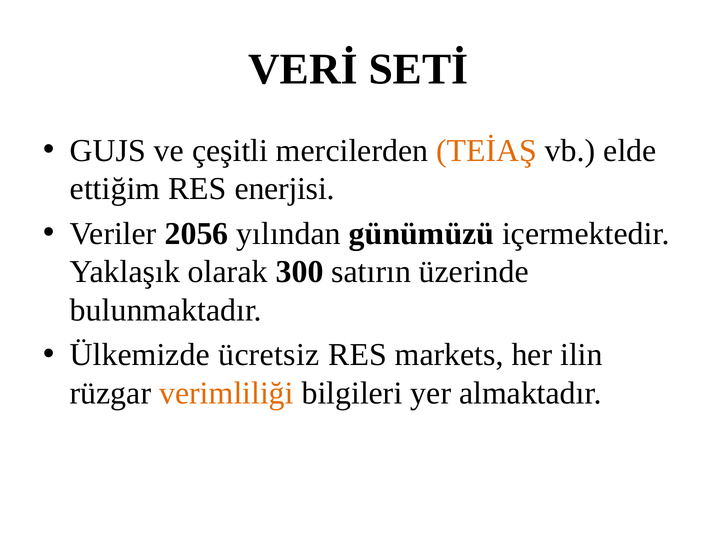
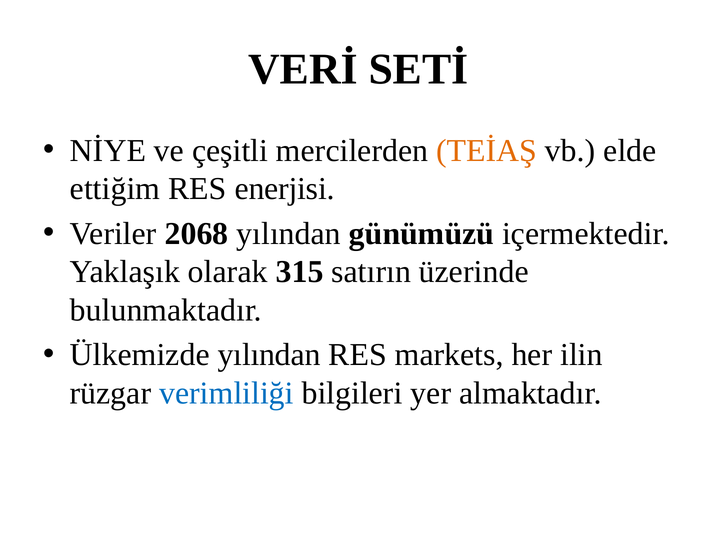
GUJS: GUJS -> NİYE
2056: 2056 -> 2068
300: 300 -> 315
Ülkemizde ücretsiz: ücretsiz -> yılından
verimliliği colour: orange -> blue
